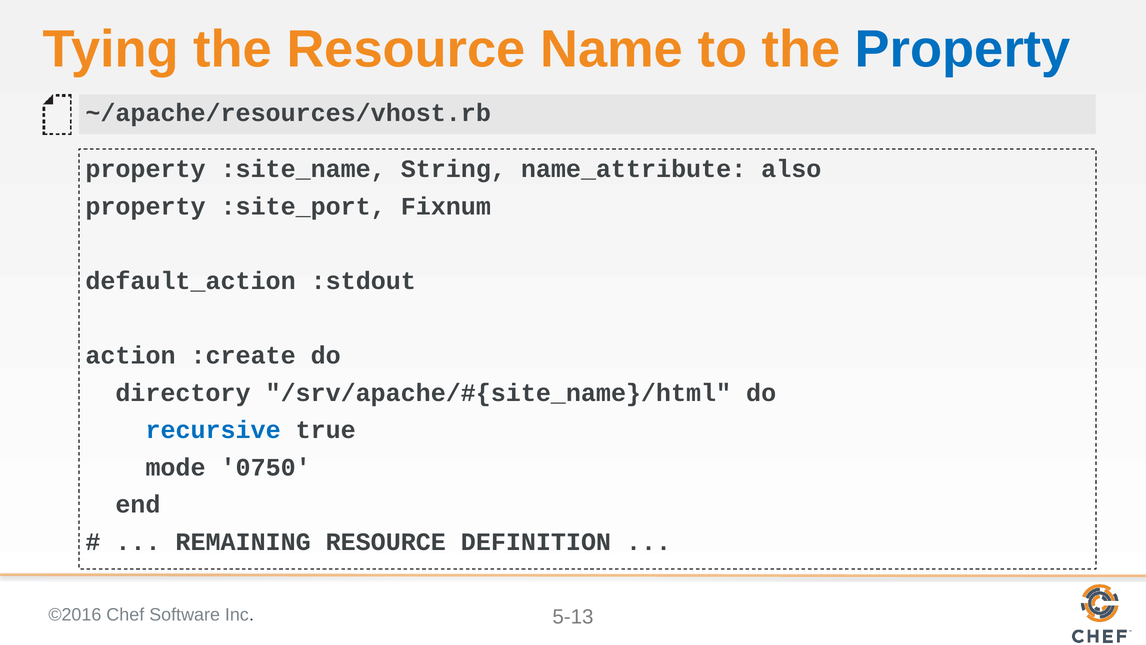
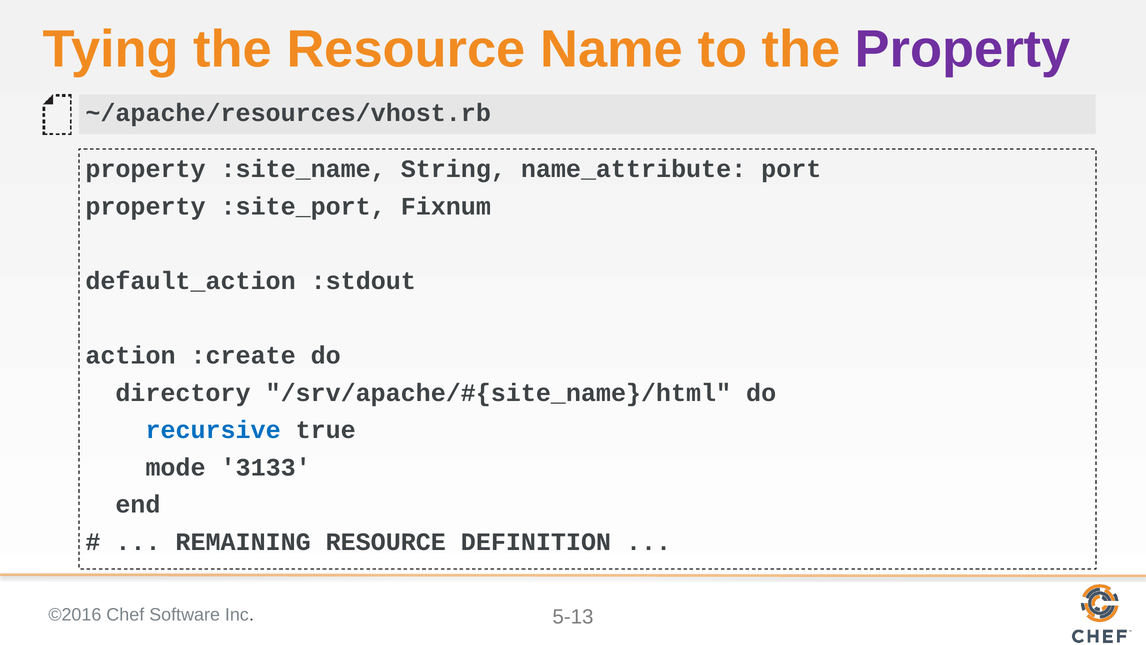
Property at (963, 50) colour: blue -> purple
also: also -> port
0750: 0750 -> 3133
